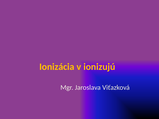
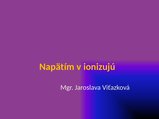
Ionizácia: Ionizácia -> Napätím
